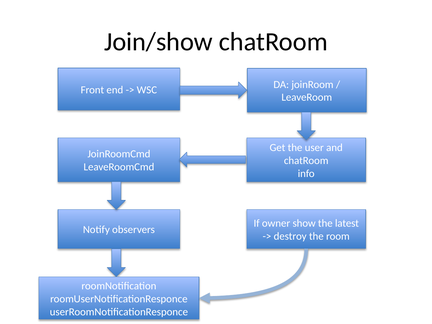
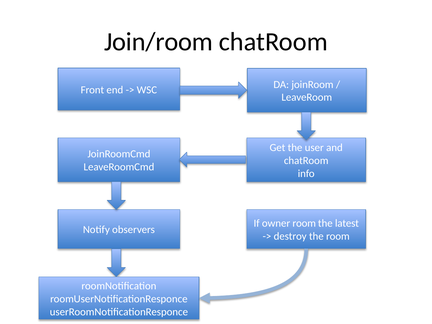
Join/show: Join/show -> Join/room
owner show: show -> room
